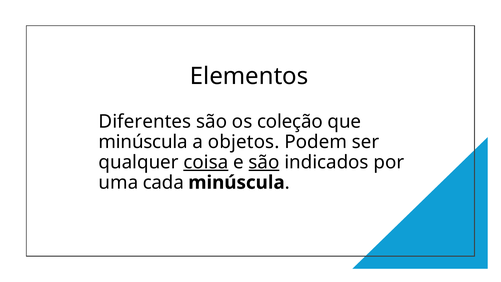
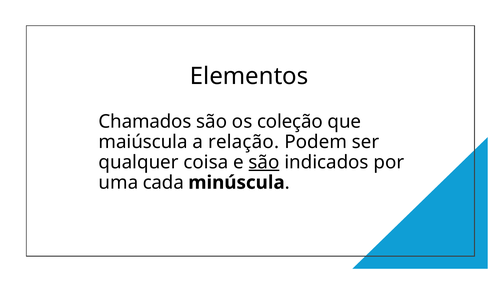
Diferentes: Diferentes -> Chamados
minúscula at (143, 142): minúscula -> maiúscula
objetos: objetos -> relação
coisa underline: present -> none
